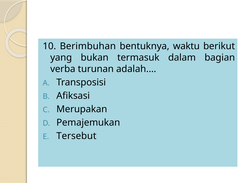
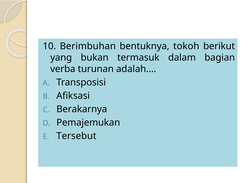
waktu: waktu -> tokoh
Merupakan: Merupakan -> Berakarnya
